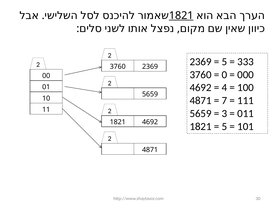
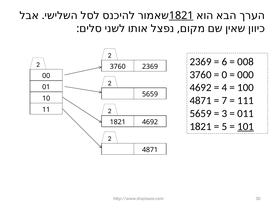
5 at (224, 62): 5 -> 6
333: 333 -> 008
101 underline: none -> present
